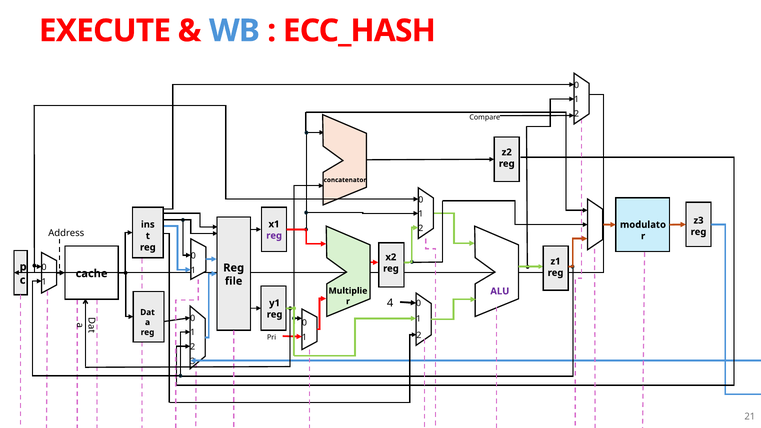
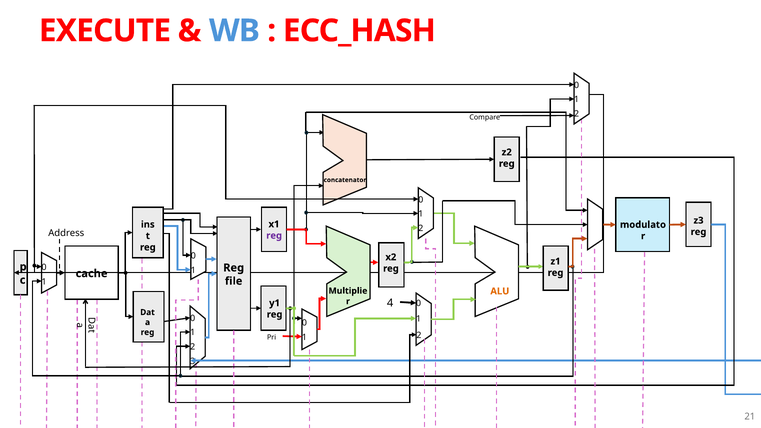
ALU colour: purple -> orange
